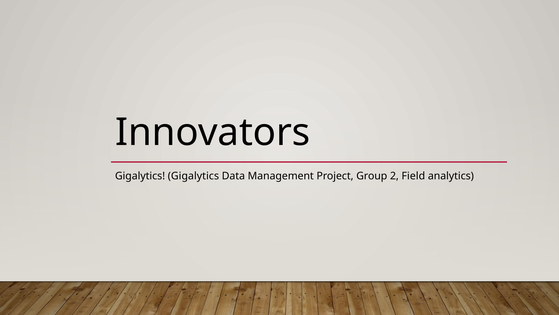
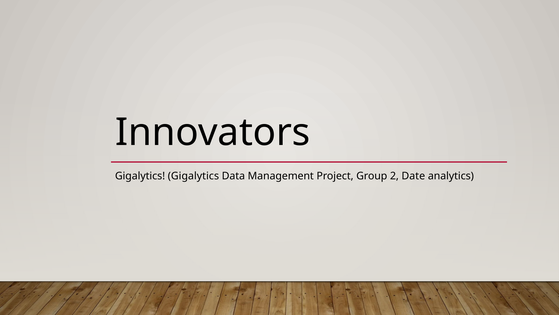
Field: Field -> Date
